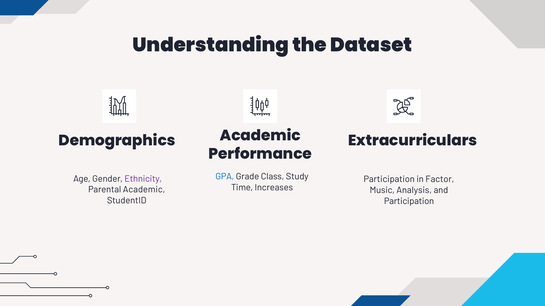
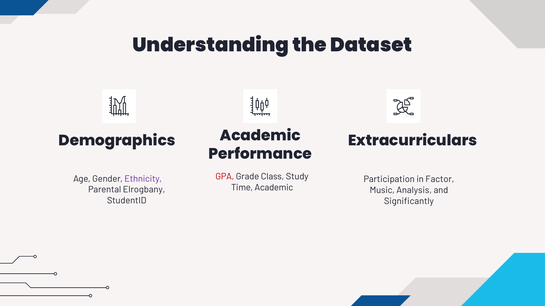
GPA colour: blue -> red
Time Increases: Increases -> Academic
Parental Academic: Academic -> Elrogbany
Participation at (409, 201): Participation -> Significantly
